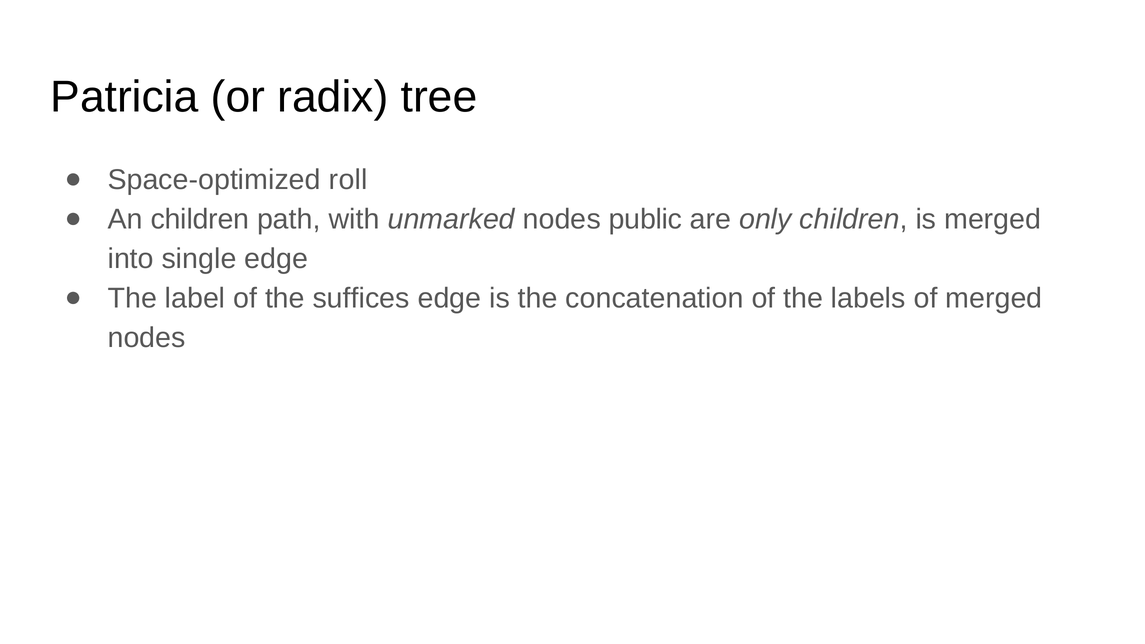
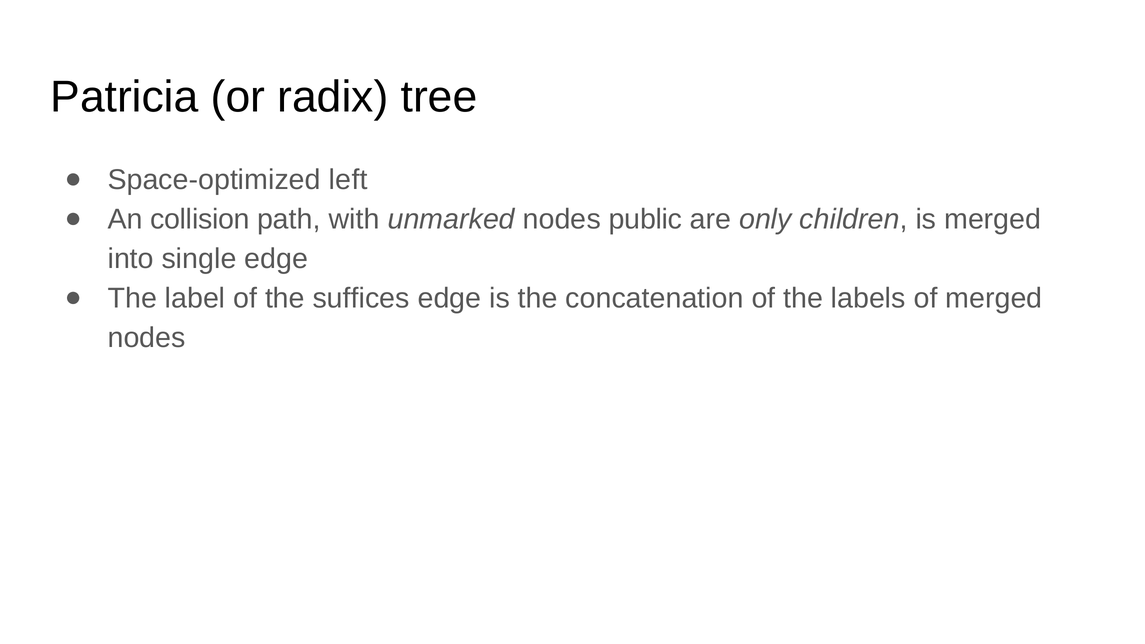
roll: roll -> left
An children: children -> collision
